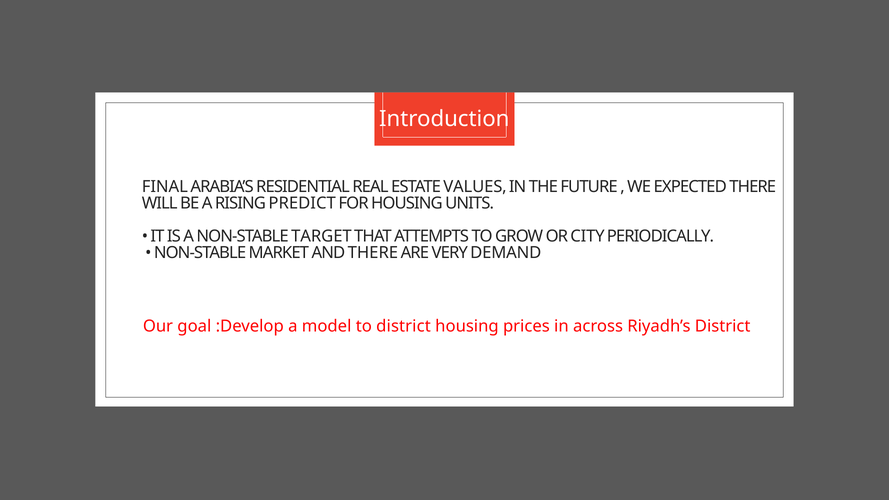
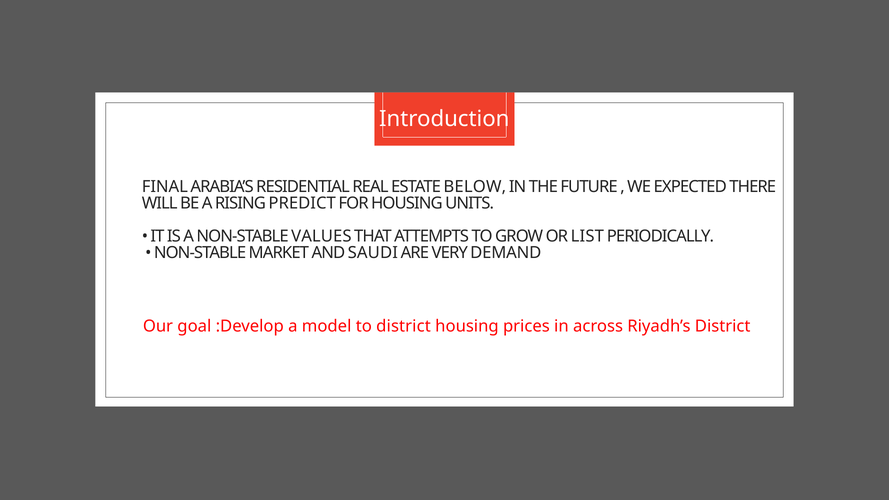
VALUES: VALUES -> BELOW
TARGET: TARGET -> VALUES
CITY: CITY -> LIST
AND THERE: THERE -> SAUDI
